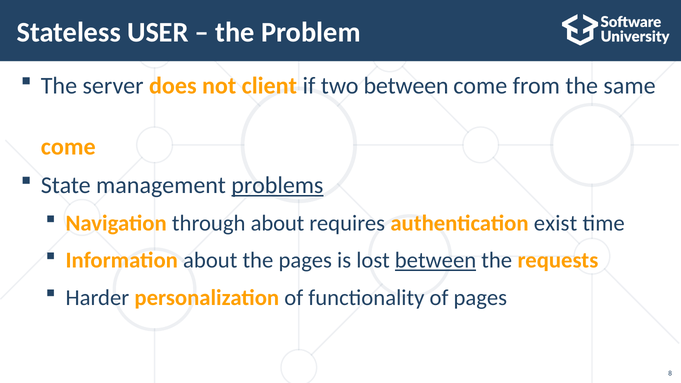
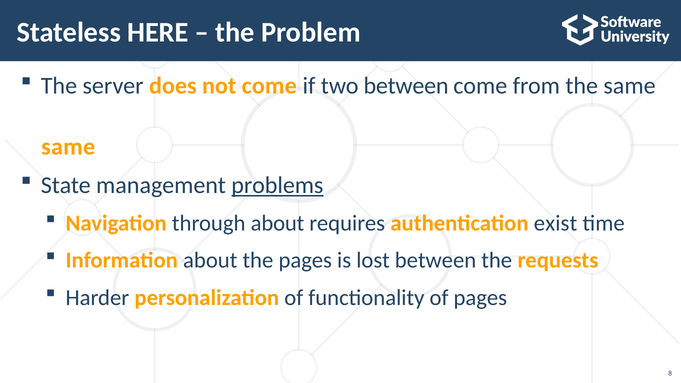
USER: USER -> HERE
not client: client -> come
come at (68, 147): come -> same
between at (436, 260) underline: present -> none
